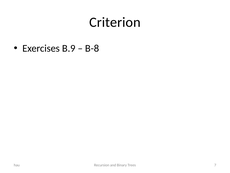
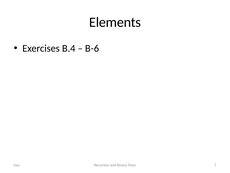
Criterion: Criterion -> Elements
B.9: B.9 -> B.4
B-8: B-8 -> B-6
